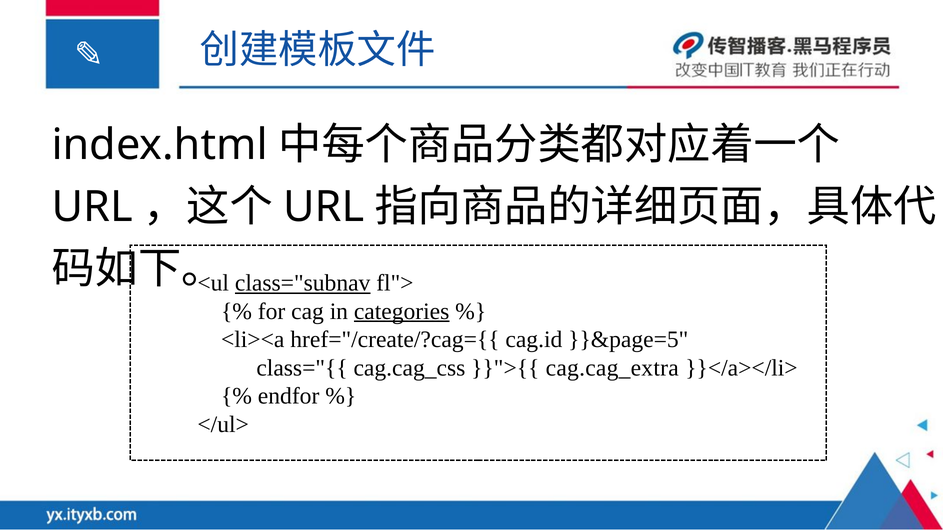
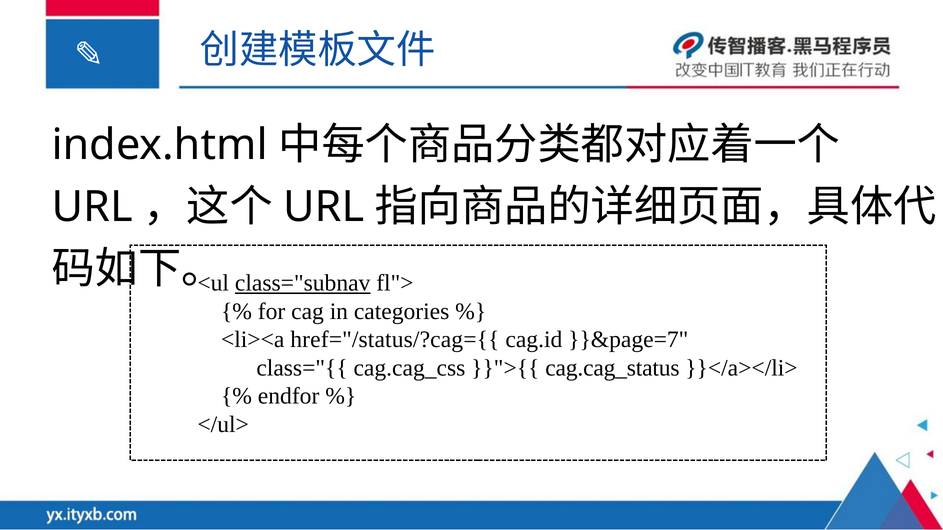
categories underline: present -> none
href="/create/?cag={{: href="/create/?cag={{ -> href="/status/?cag={{
}}&page=5: }}&page=5 -> }}&page=7
cag.cag_extra: cag.cag_extra -> cag.cag_status
